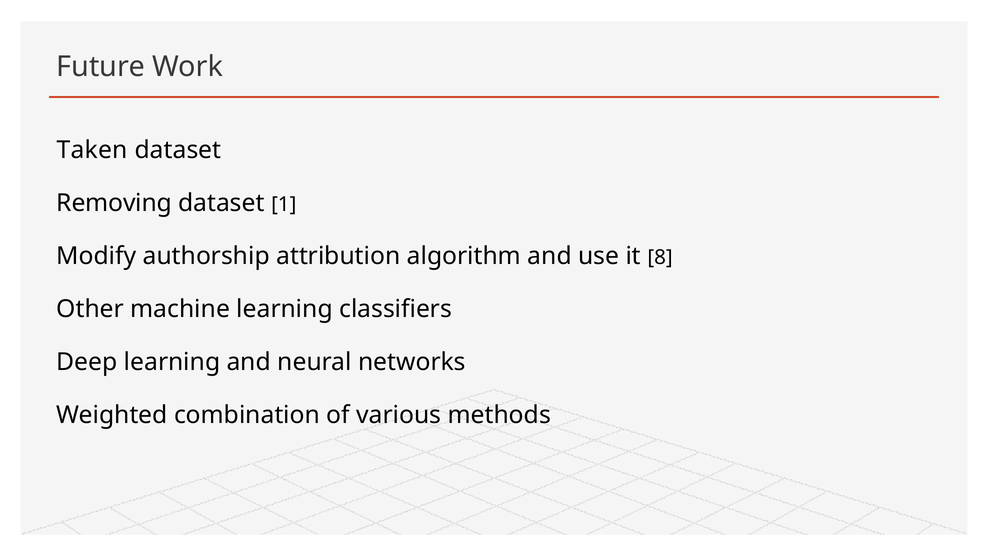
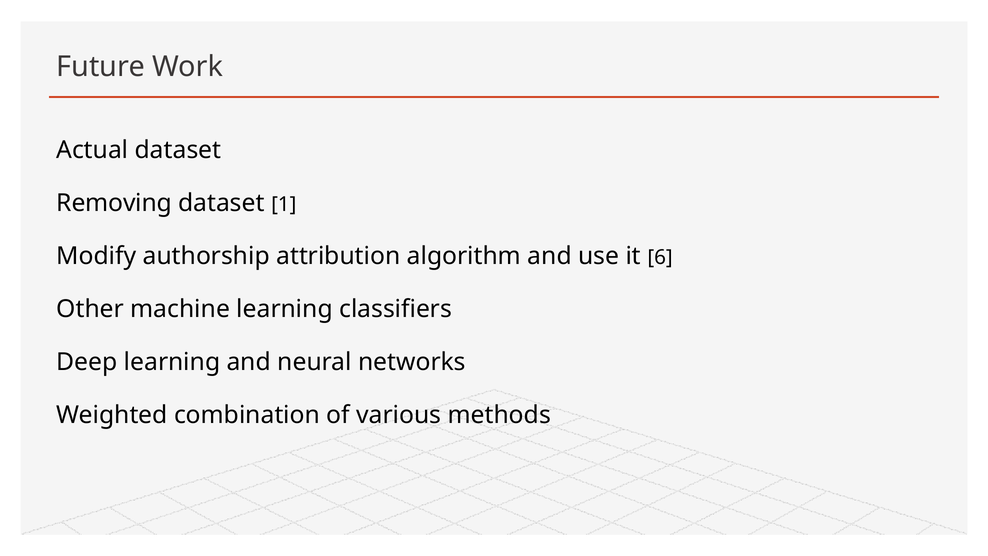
Taken: Taken -> Actual
8: 8 -> 6
